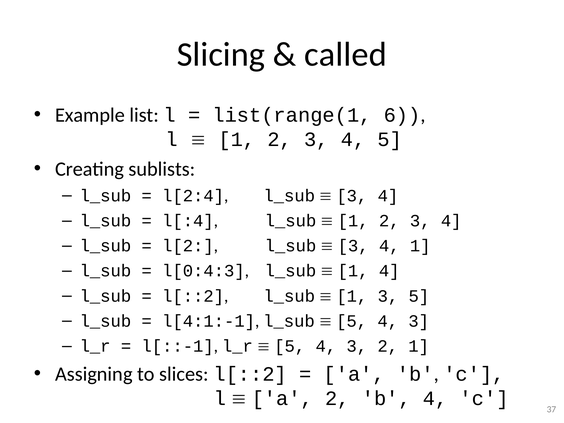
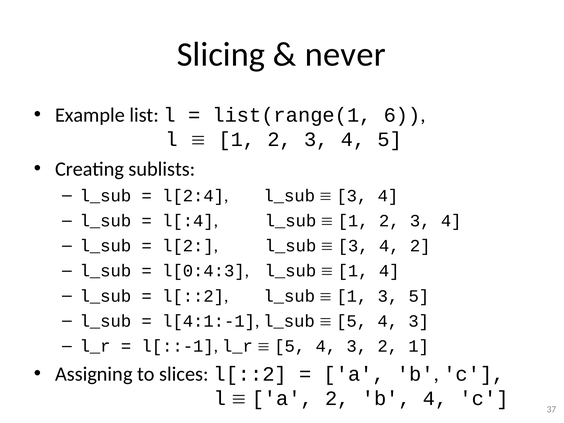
called: called -> never
4 1: 1 -> 2
